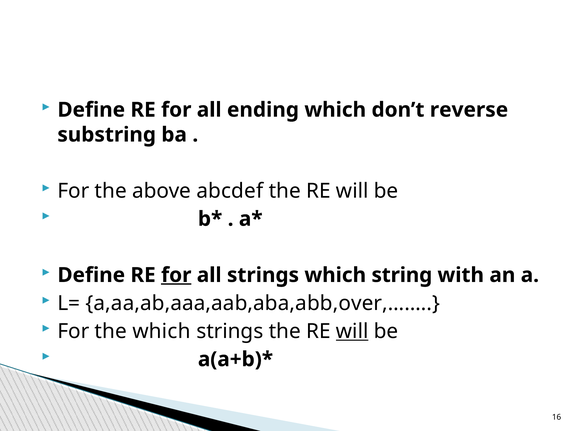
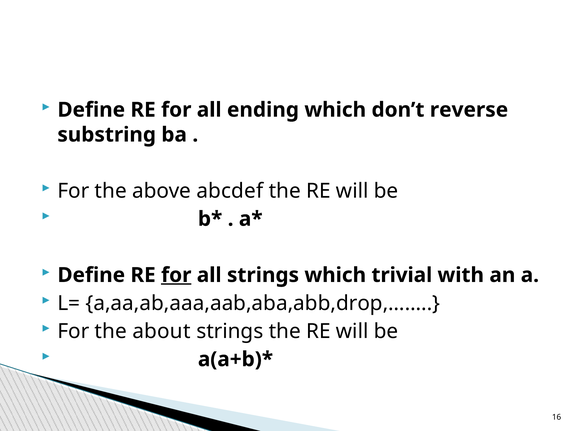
string: string -> trivial
a,aa,ab,aaa,aab,aba,abb,over,……: a,aa,ab,aaa,aab,aba,abb,over,…… -> a,aa,ab,aaa,aab,aba,abb,drop,……
the which: which -> about
will at (352, 331) underline: present -> none
